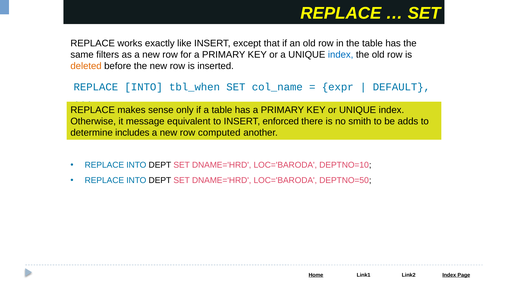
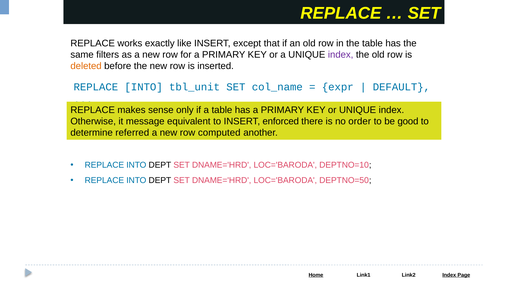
index at (341, 55) colour: blue -> purple
tbl_when: tbl_when -> tbl_unit
smith: smith -> order
adds: adds -> good
includes: includes -> referred
